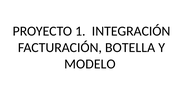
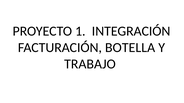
MODELO: MODELO -> TRABAJO
